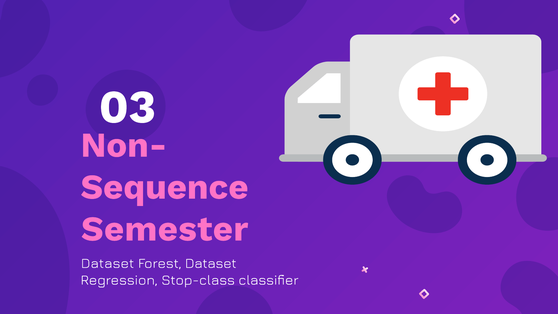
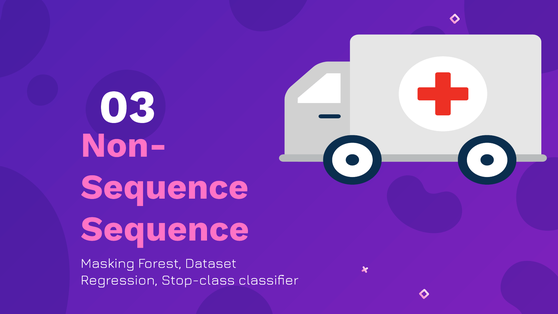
Semester at (165, 229): Semester -> Sequence
Dataset at (107, 263): Dataset -> Masking
